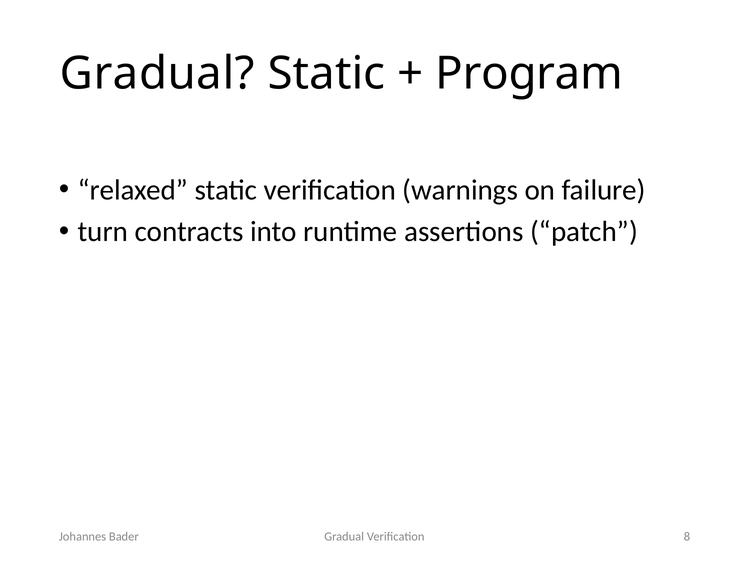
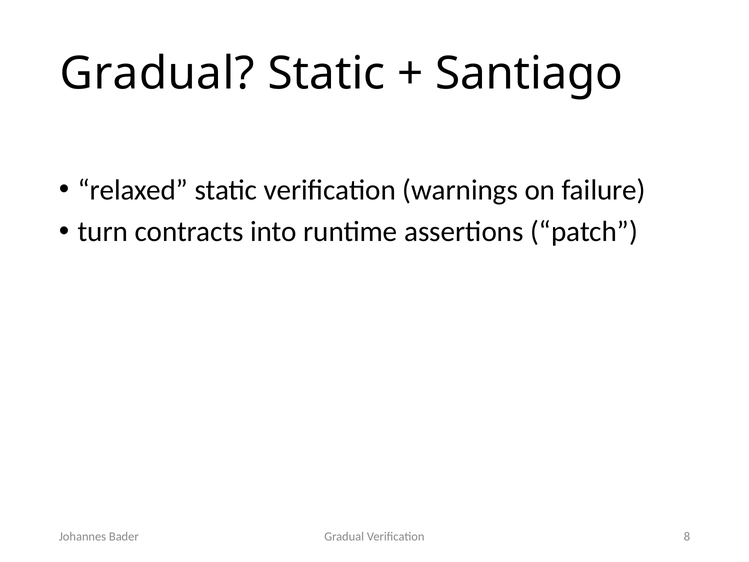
Program: Program -> Santiago
